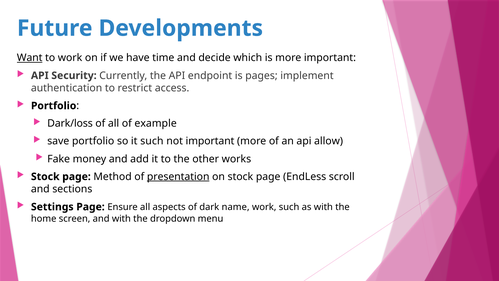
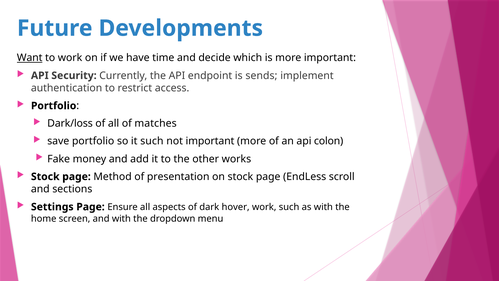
pages: pages -> sends
example: example -> matches
allow: allow -> colon
presentation underline: present -> none
name: name -> hover
